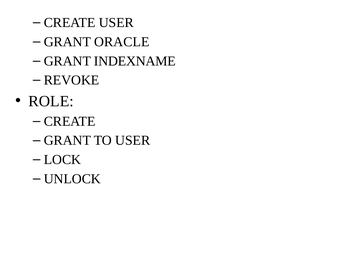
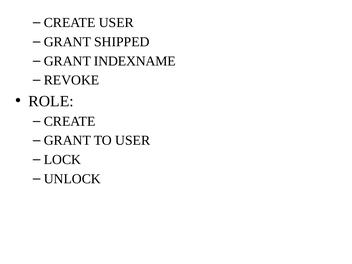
ORACLE: ORACLE -> SHIPPED
